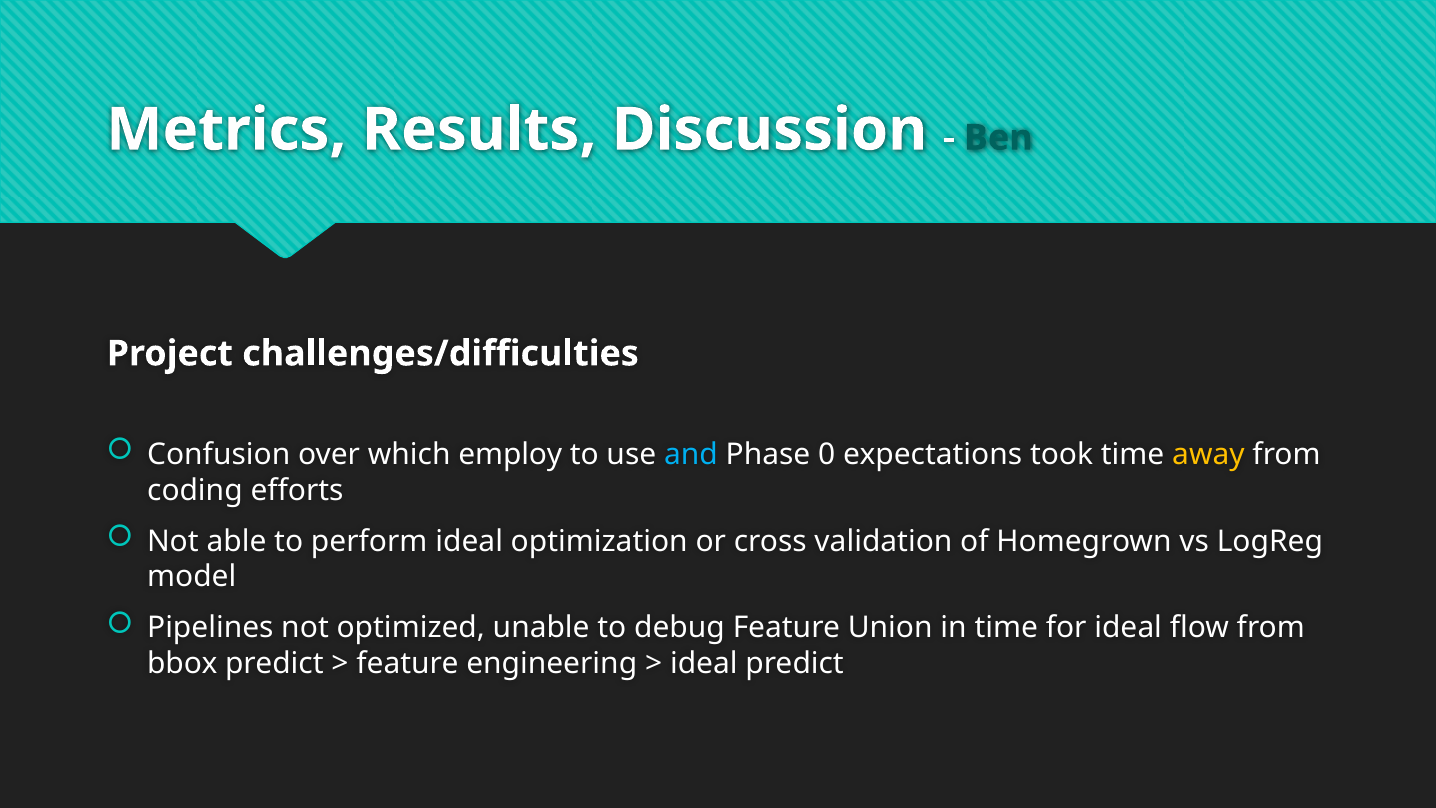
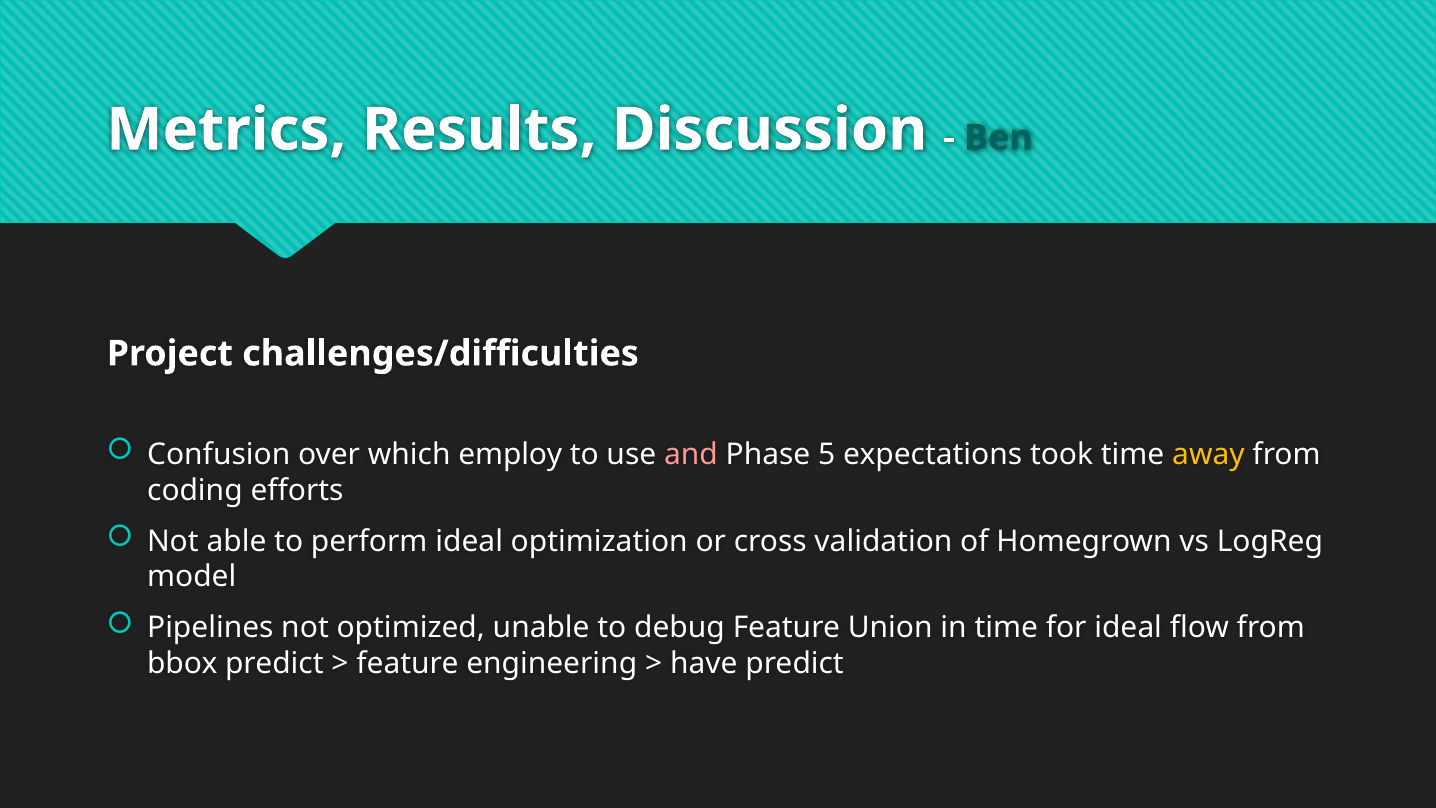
and colour: light blue -> pink
0: 0 -> 5
ideal at (704, 664): ideal -> have
